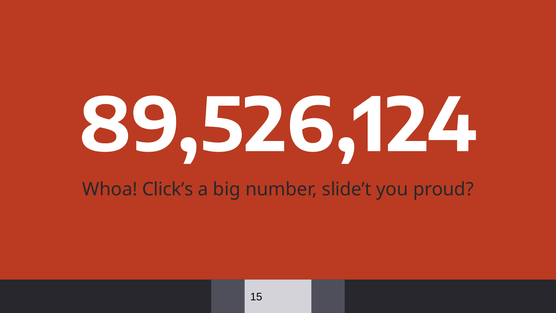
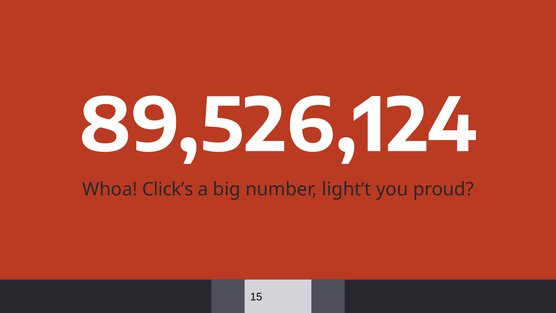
slide’t: slide’t -> light’t
